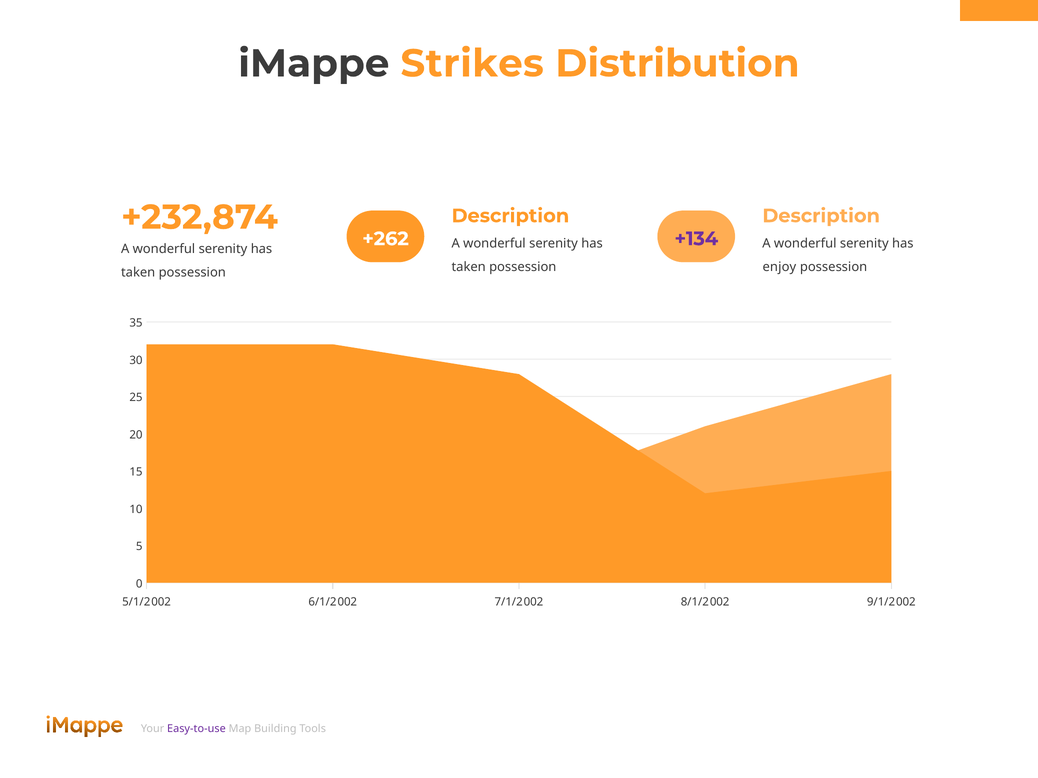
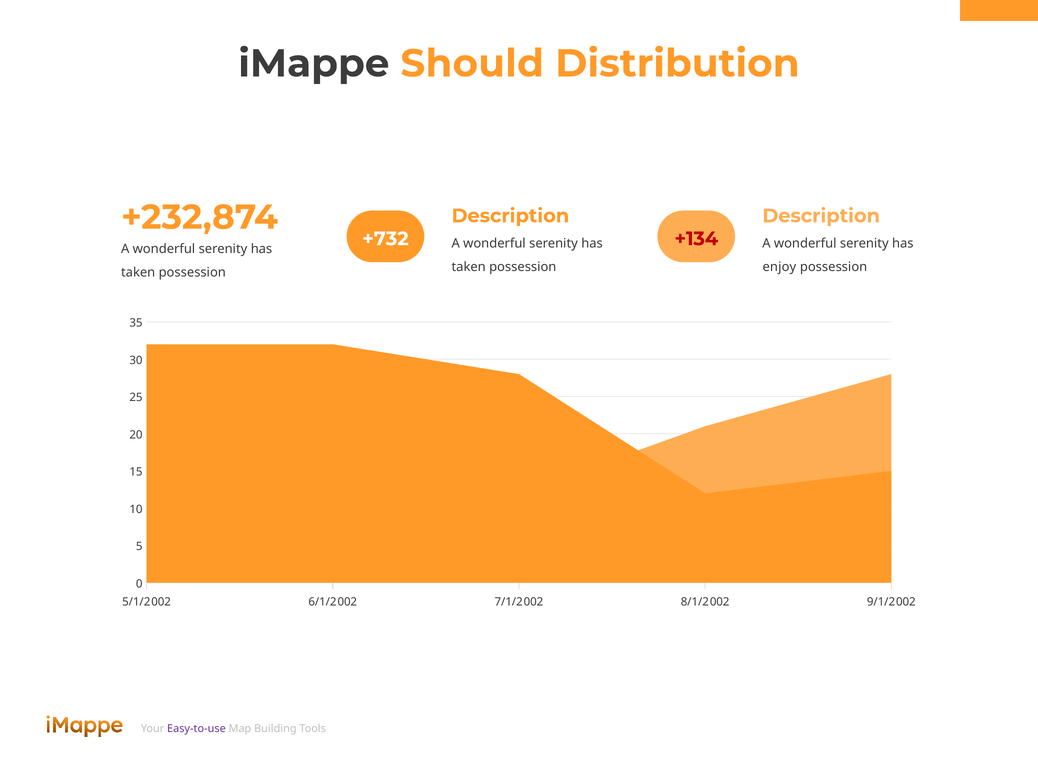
Strikes: Strikes -> Should
+262: +262 -> +732
+134 colour: purple -> red
